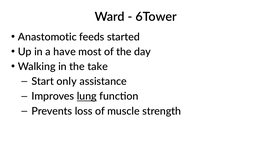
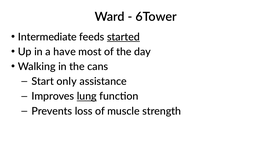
Anastomotic: Anastomotic -> Intermediate
started underline: none -> present
take: take -> cans
